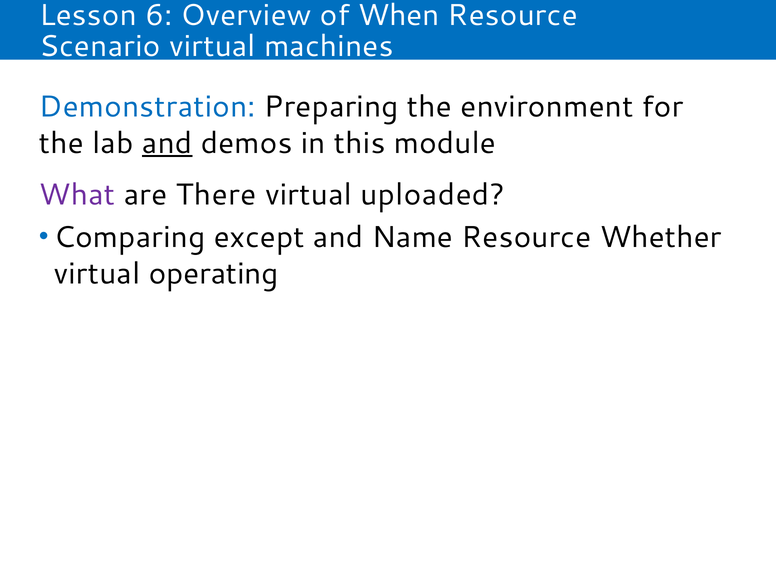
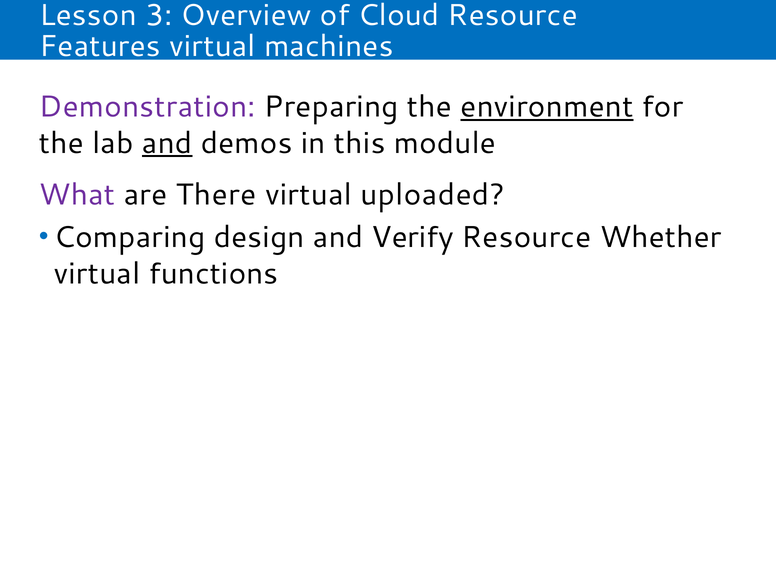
6: 6 -> 3
When: When -> Cloud
Scenario: Scenario -> Features
Demonstration colour: blue -> purple
environment underline: none -> present
except: except -> design
Name: Name -> Verify
operating: operating -> functions
